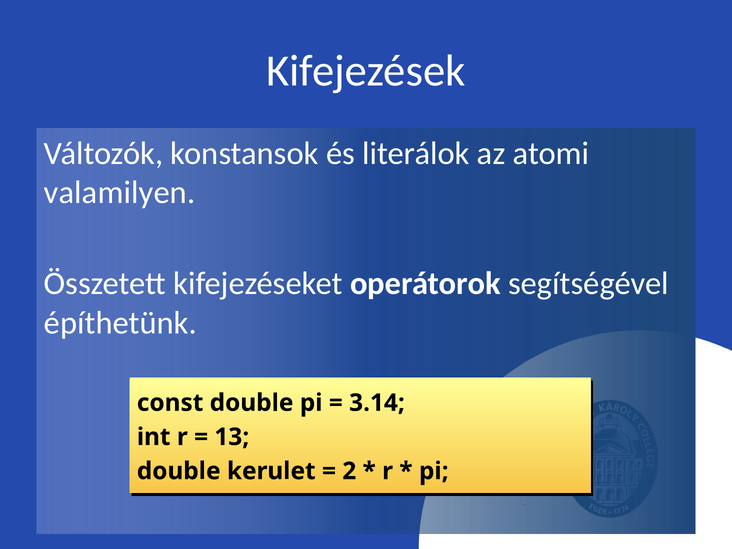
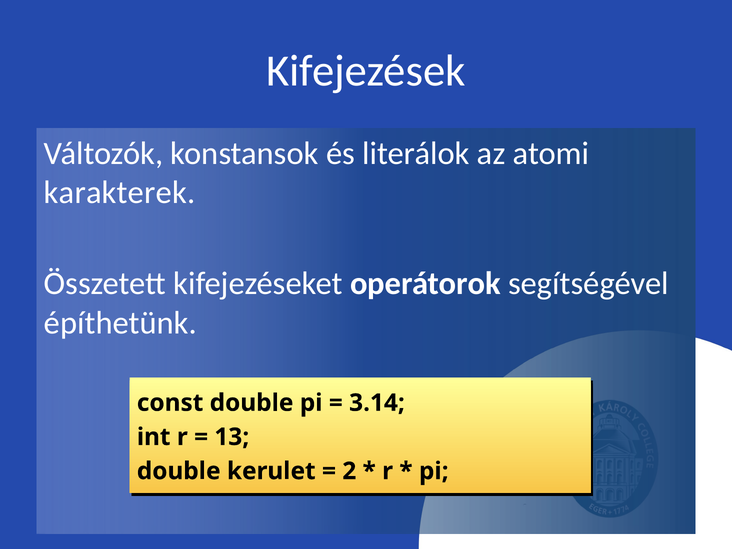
valamilyen: valamilyen -> karakterek
